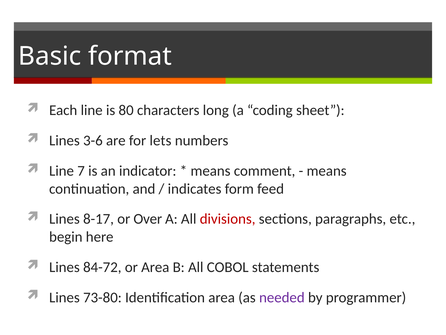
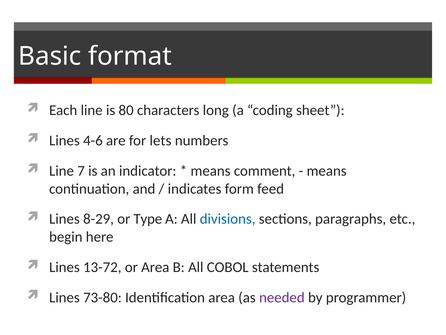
3-6: 3-6 -> 4-6
8-17: 8-17 -> 8-29
Over: Over -> Type
divisions colour: red -> blue
84-72: 84-72 -> 13-72
